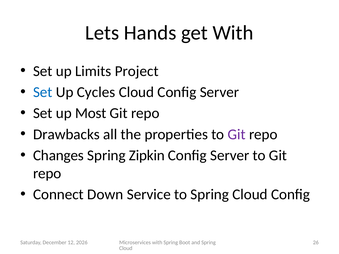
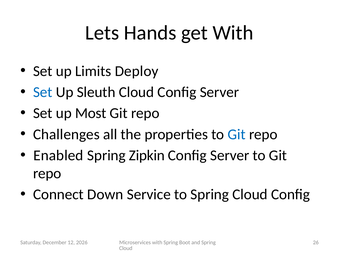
Project: Project -> Deploy
Cycles: Cycles -> Sleuth
Drawbacks: Drawbacks -> Challenges
Git at (237, 134) colour: purple -> blue
Changes: Changes -> Enabled
